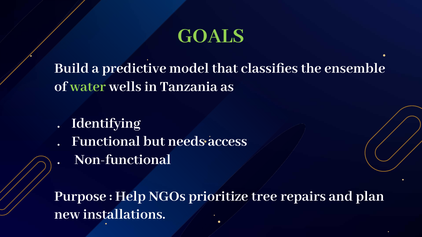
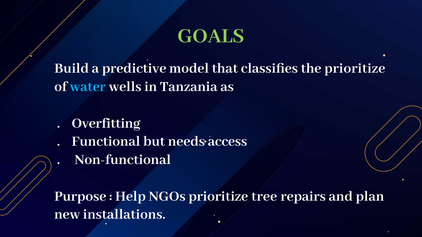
the ensemble: ensemble -> prioritize
water colour: light green -> light blue
Identifying: Identifying -> Overfitting
